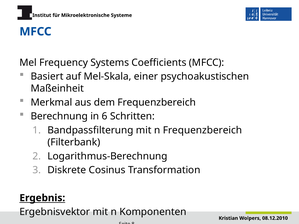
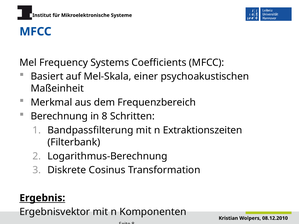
in 6: 6 -> 8
n Frequenzbereich: Frequenzbereich -> Extraktionszeiten
